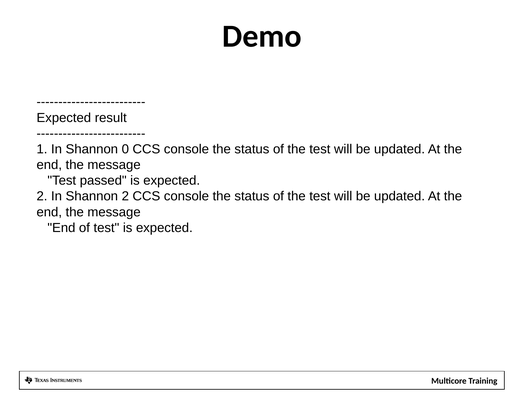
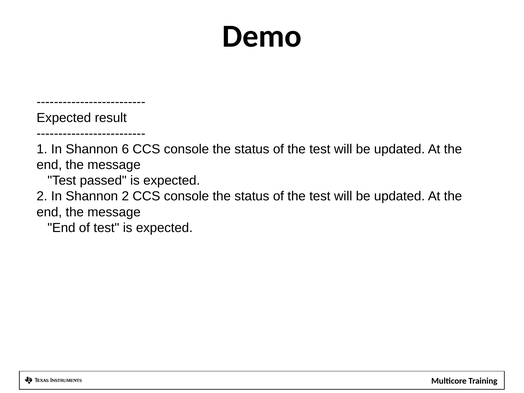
0: 0 -> 6
